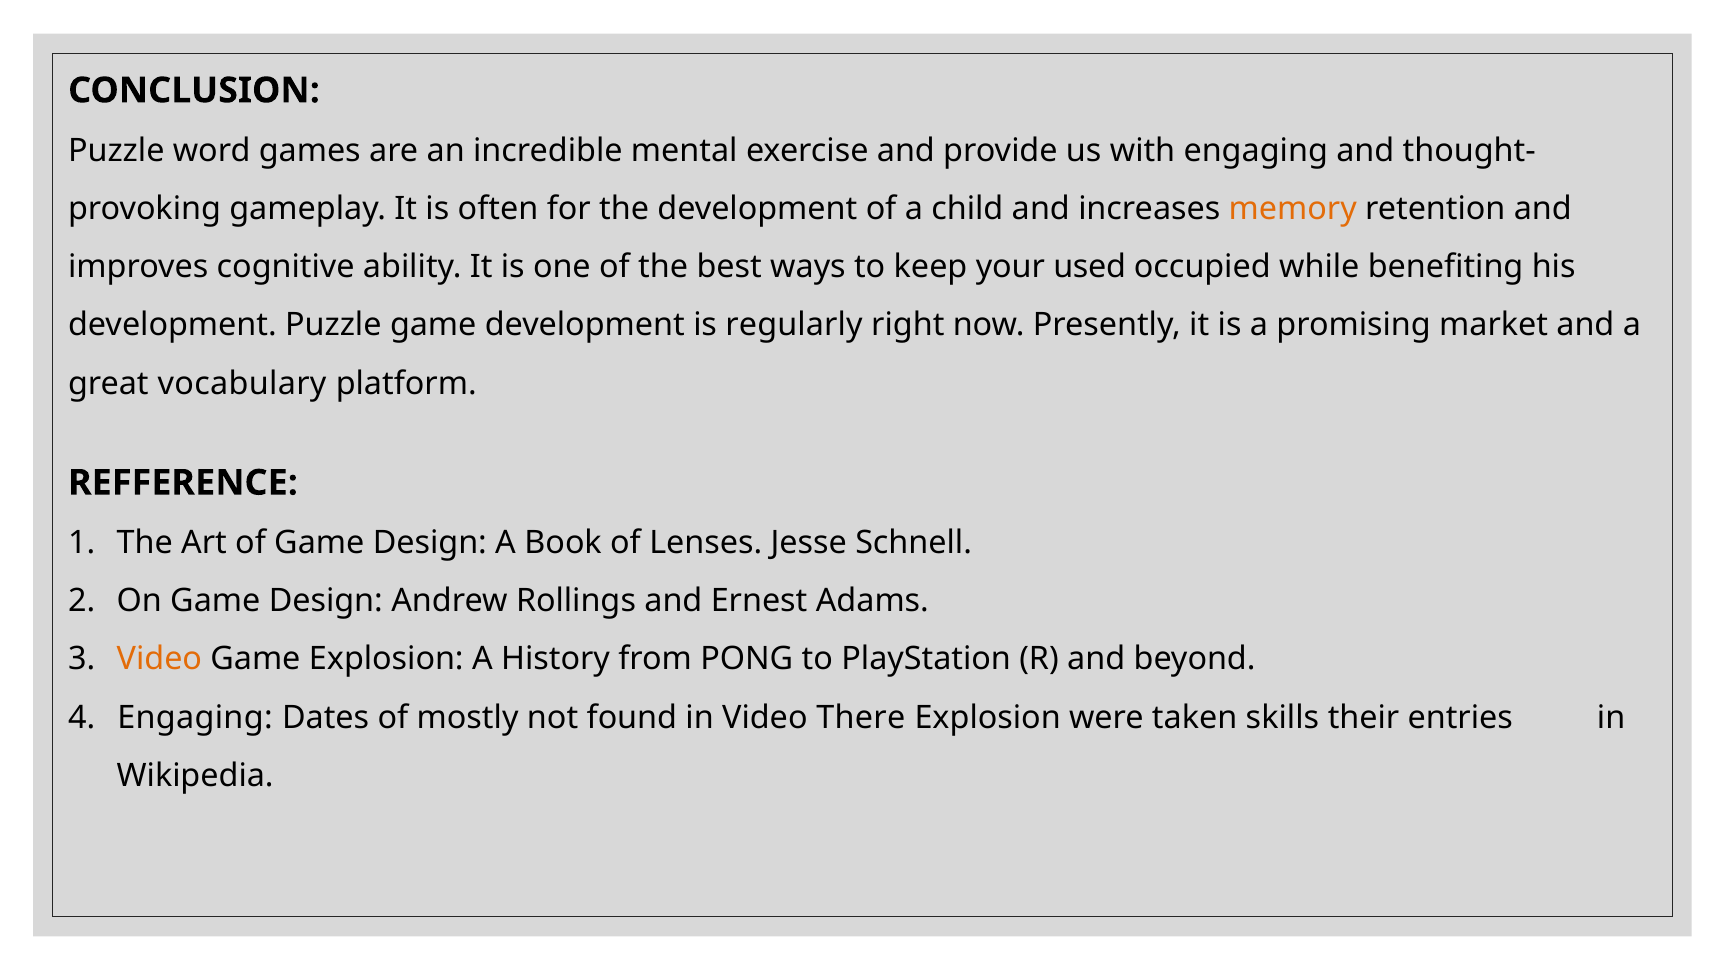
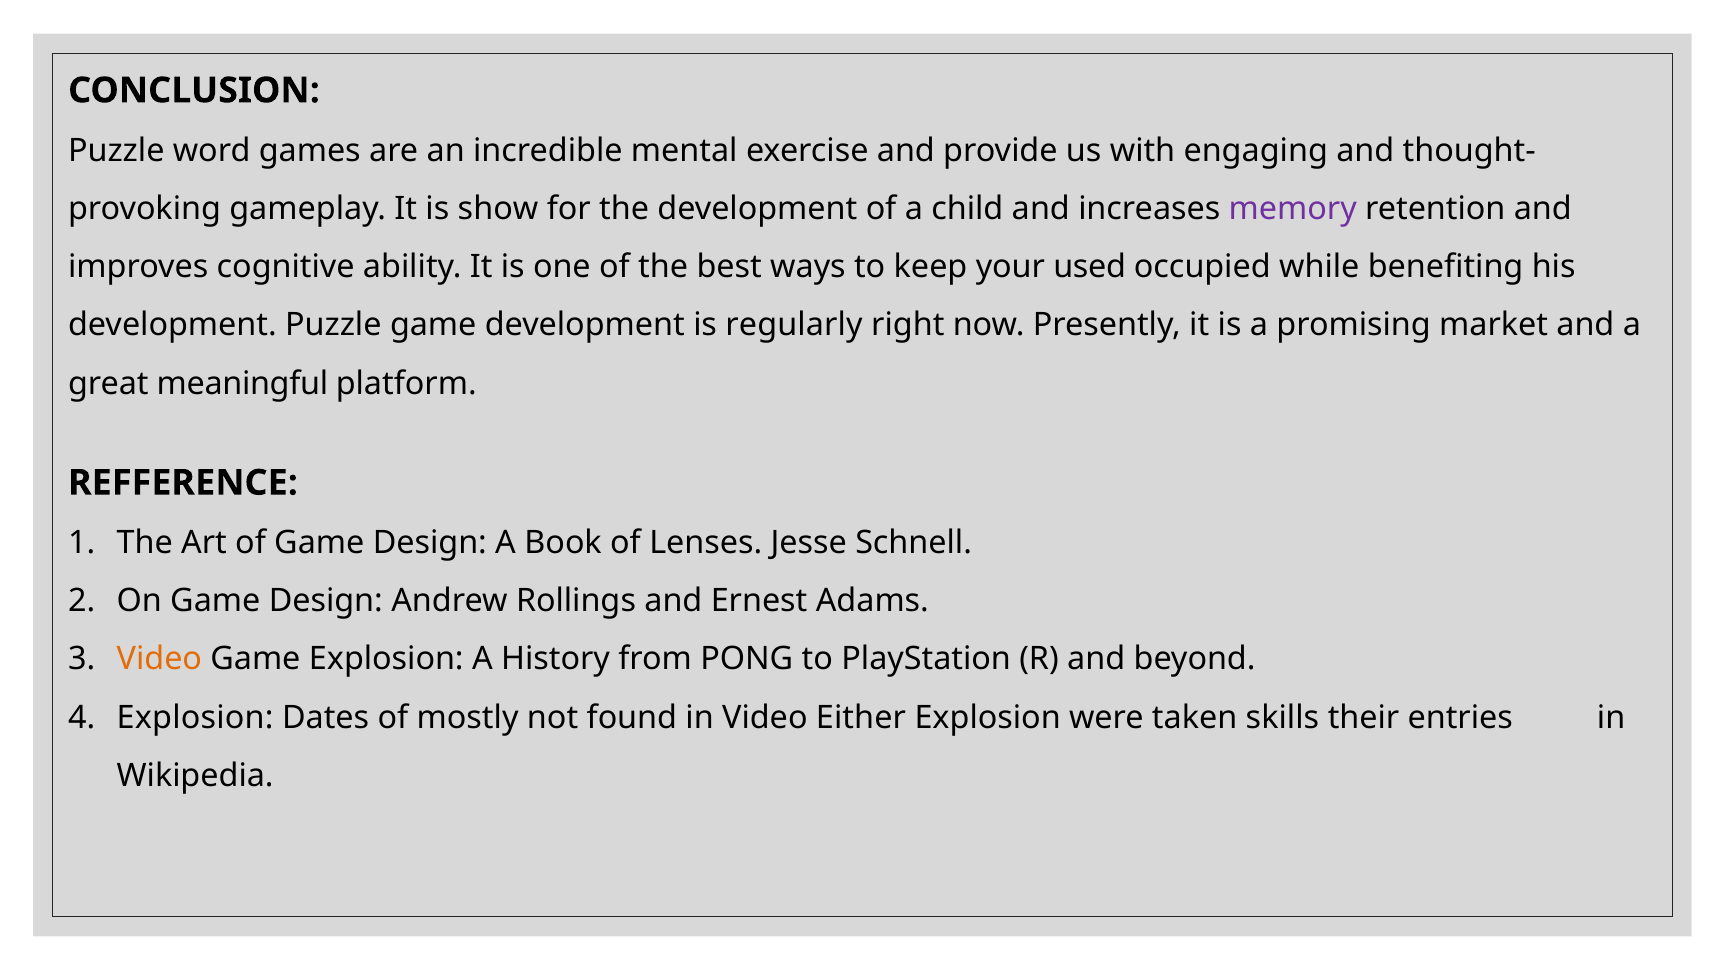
often: often -> show
memory colour: orange -> purple
vocabulary: vocabulary -> meaningful
Engaging at (195, 718): Engaging -> Explosion
There: There -> Either
